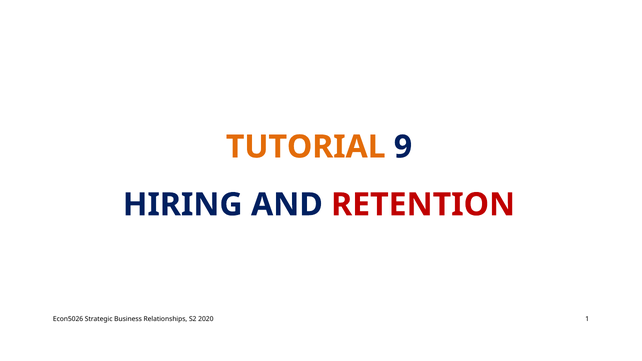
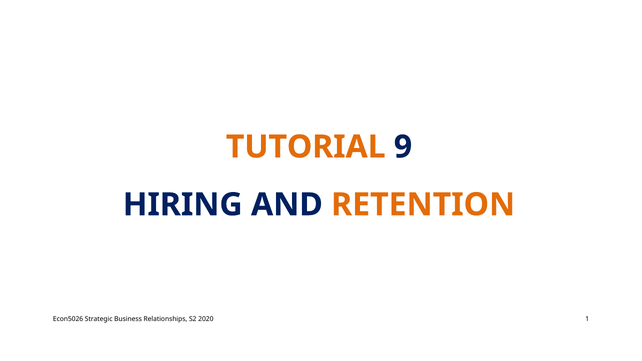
RETENTION colour: red -> orange
